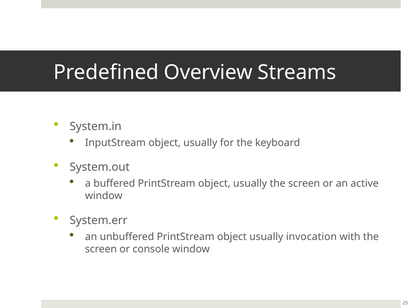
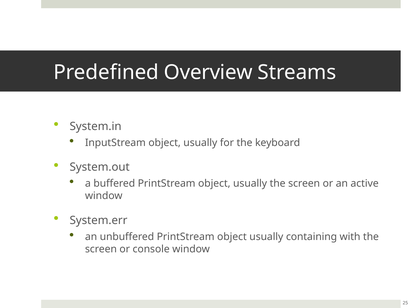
invocation: invocation -> containing
